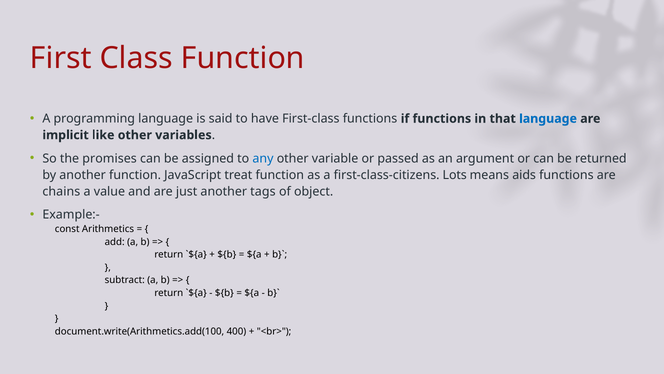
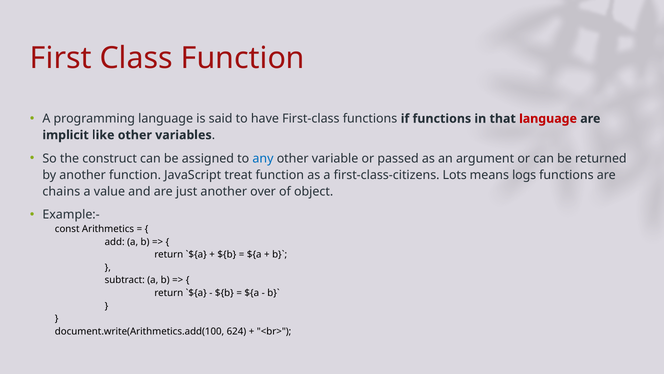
language at (548, 118) colour: blue -> red
promises: promises -> construct
aids: aids -> logs
tags: tags -> over
400: 400 -> 624
